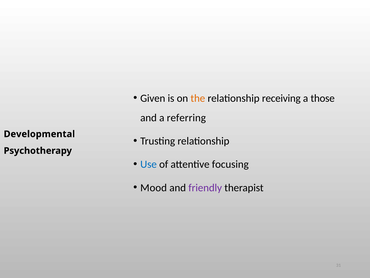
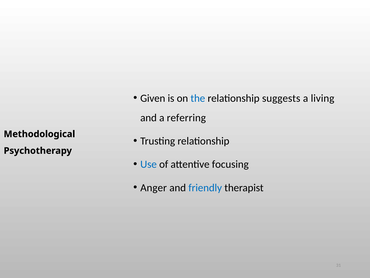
the colour: orange -> blue
receiving: receiving -> suggests
those: those -> living
Developmental: Developmental -> Methodological
Mood: Mood -> Anger
friendly colour: purple -> blue
